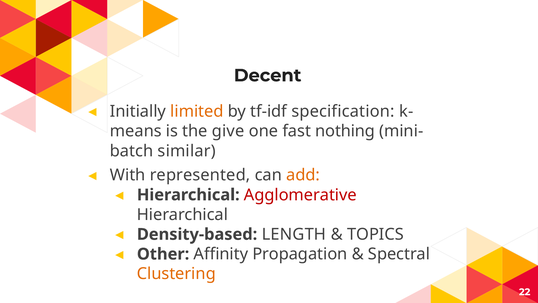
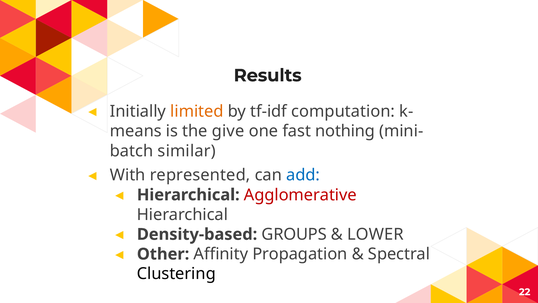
Decent: Decent -> Results
specification: specification -> computation
add colour: orange -> blue
LENGTH: LENGTH -> GROUPS
TOPICS: TOPICS -> LOWER
Clustering colour: orange -> black
